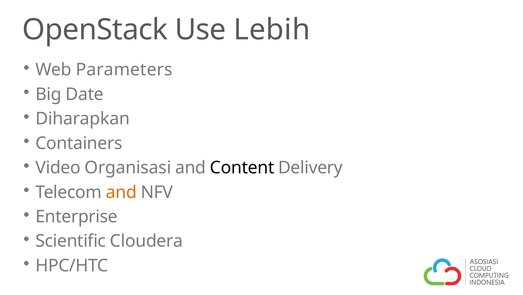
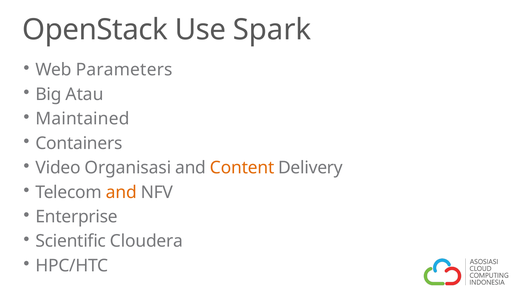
Lebih: Lebih -> Spark
Date: Date -> Atau
Diharapkan: Diharapkan -> Maintained
Content colour: black -> orange
